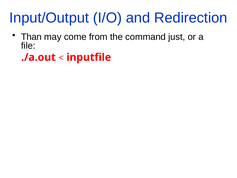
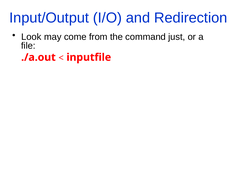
Than: Than -> Look
